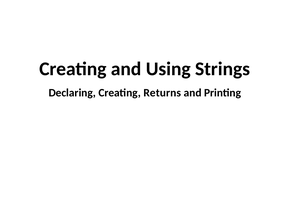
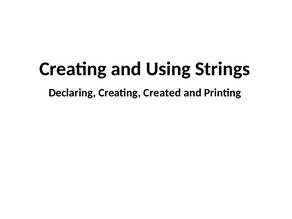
Returns: Returns -> Created
